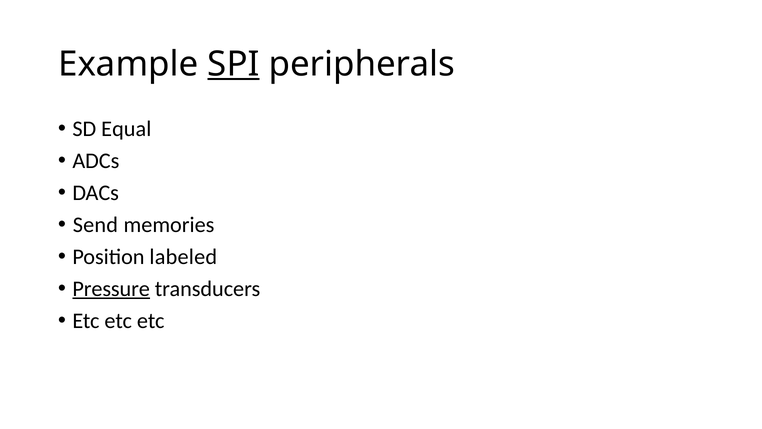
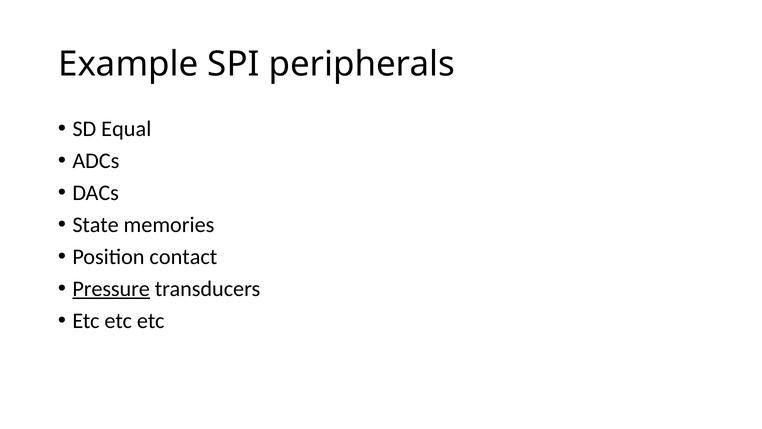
SPI underline: present -> none
Send: Send -> State
labeled: labeled -> contact
